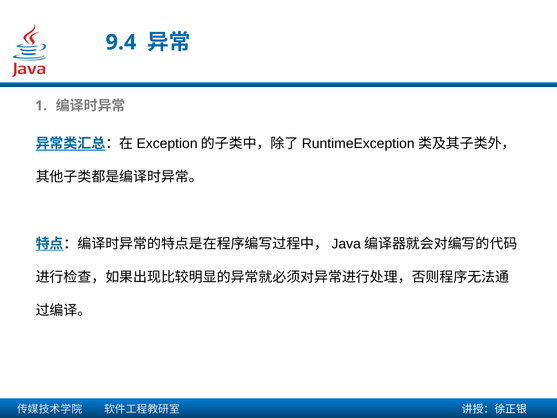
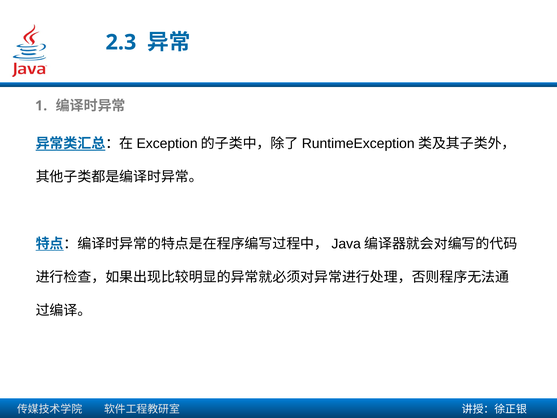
9.4: 9.4 -> 2.3
